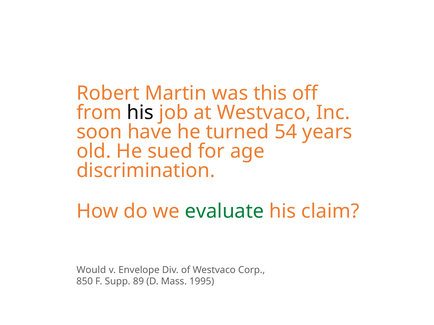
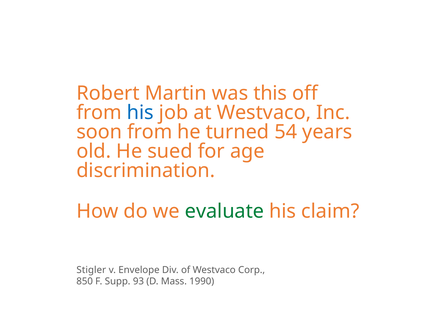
his at (140, 113) colour: black -> blue
soon have: have -> from
Would: Would -> Stigler
89: 89 -> 93
1995: 1995 -> 1990
